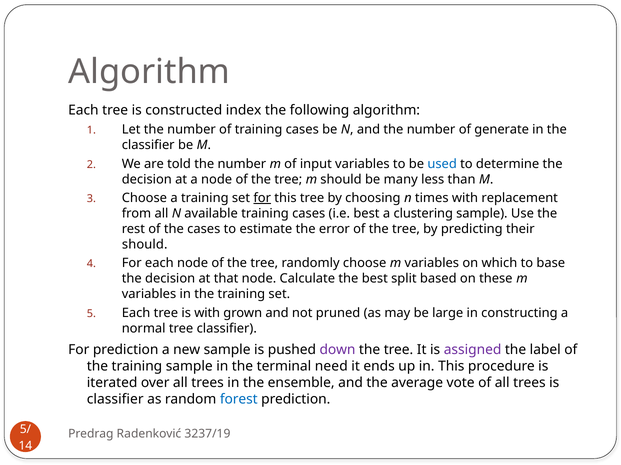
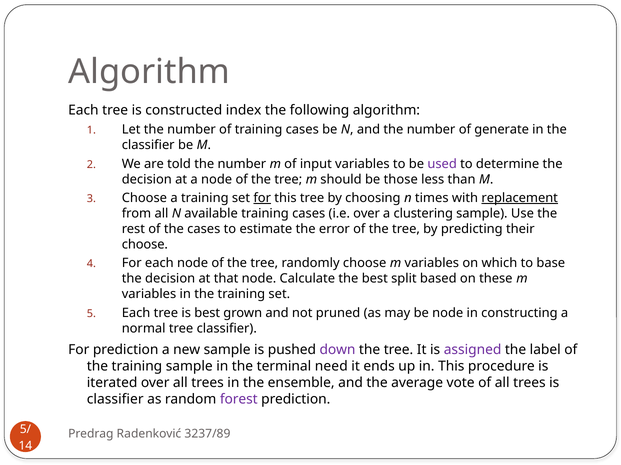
used colour: blue -> purple
many: many -> those
replacement underline: none -> present
i.e best: best -> over
should at (145, 245): should -> choose
is with: with -> best
be large: large -> node
forest colour: blue -> purple
3237/19: 3237/19 -> 3237/89
